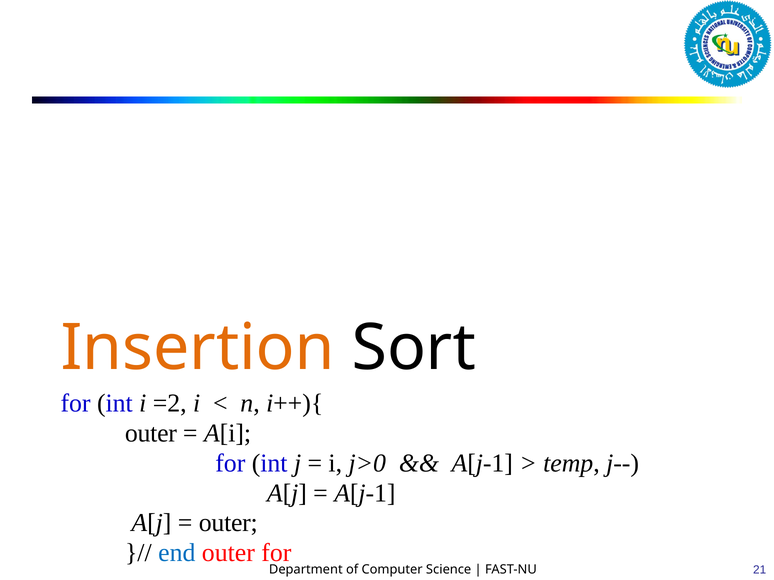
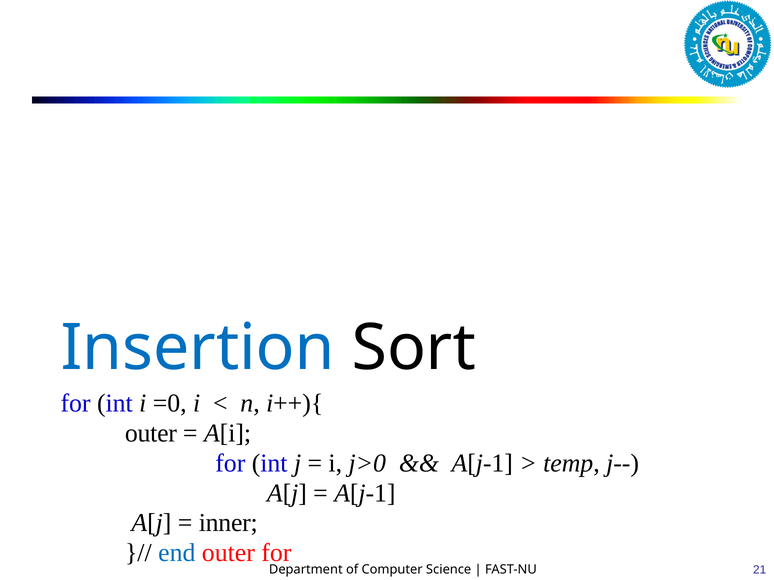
Insertion colour: orange -> blue
=2: =2 -> =0
outer at (228, 523): outer -> inner
